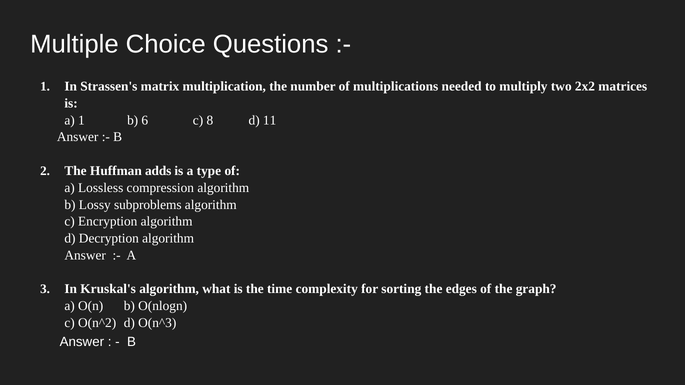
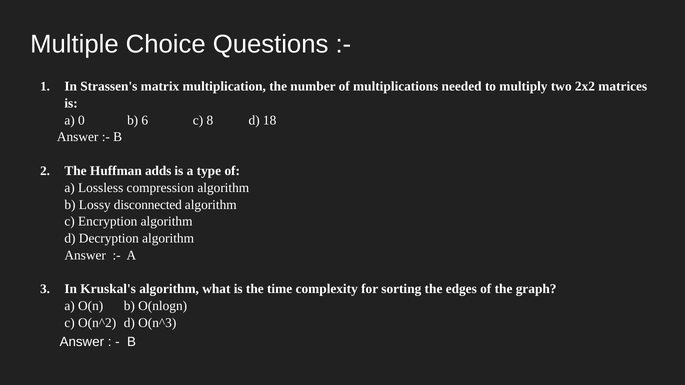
a 1: 1 -> 0
11: 11 -> 18
subproblems: subproblems -> disconnected
